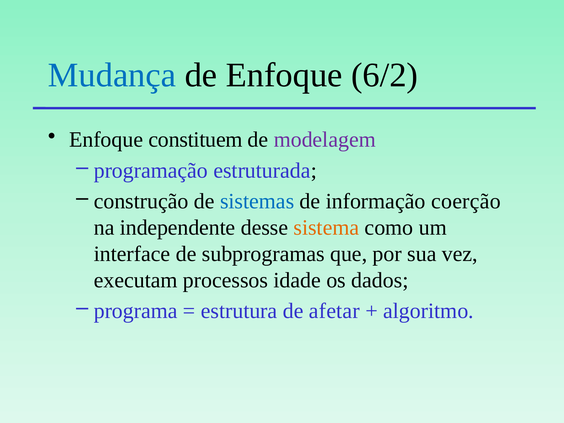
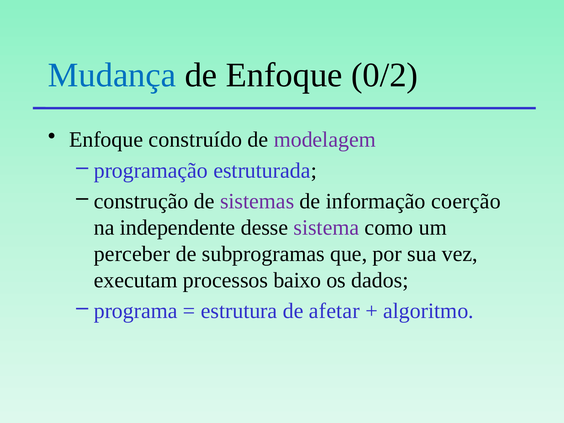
6/2: 6/2 -> 0/2
constituem: constituem -> construído
sistemas colour: blue -> purple
sistema colour: orange -> purple
interface: interface -> perceber
idade: idade -> baixo
